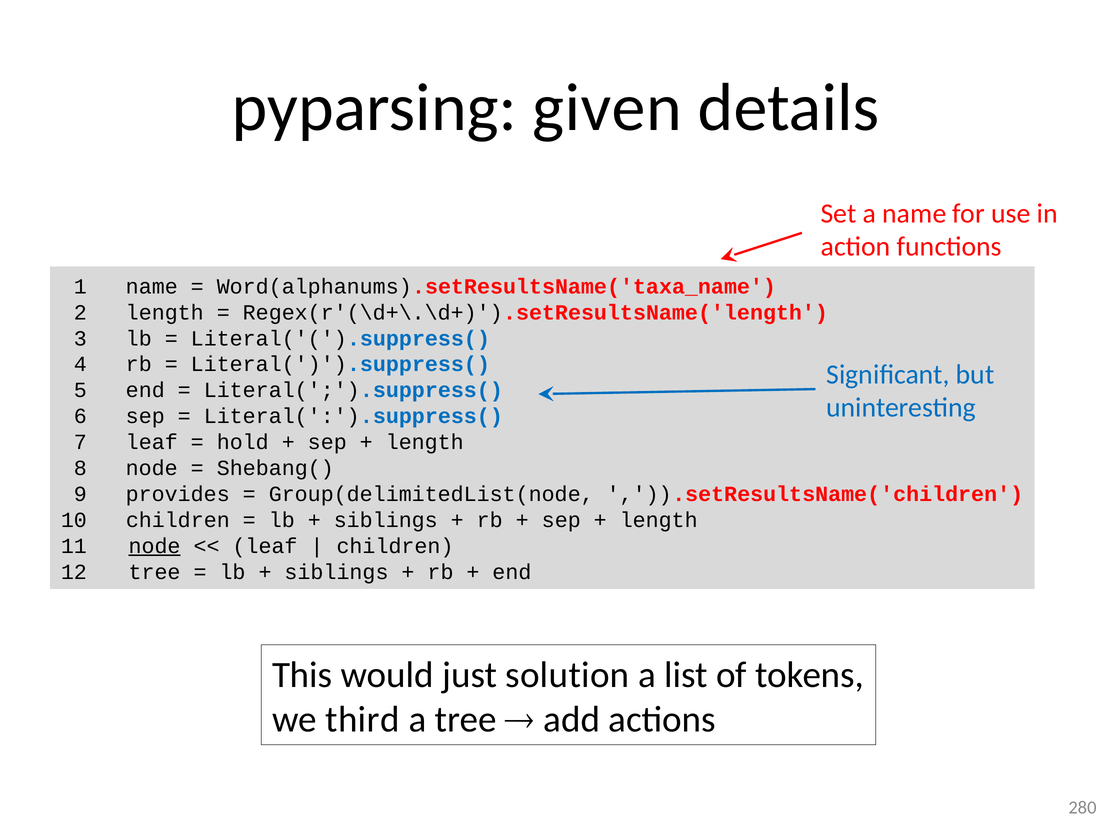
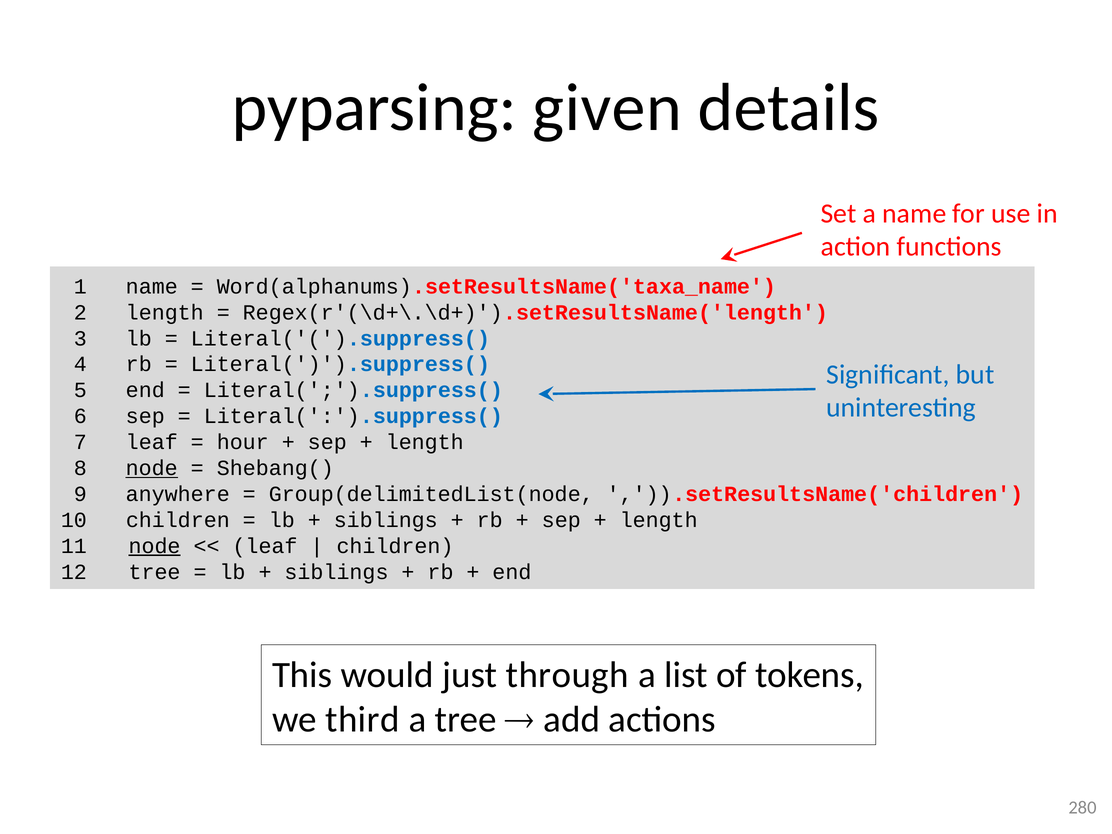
hold: hold -> hour
node at (152, 468) underline: none -> present
provides: provides -> anywhere
solution: solution -> through
